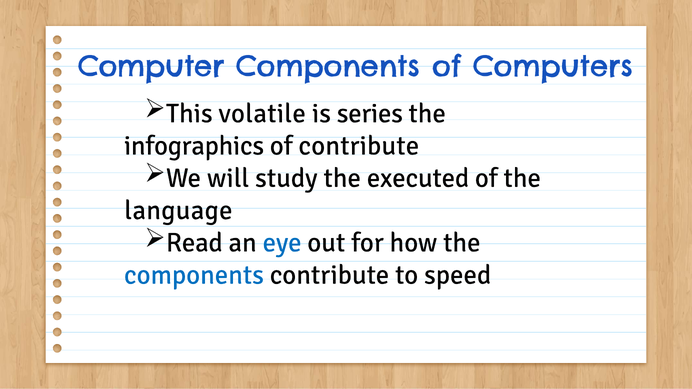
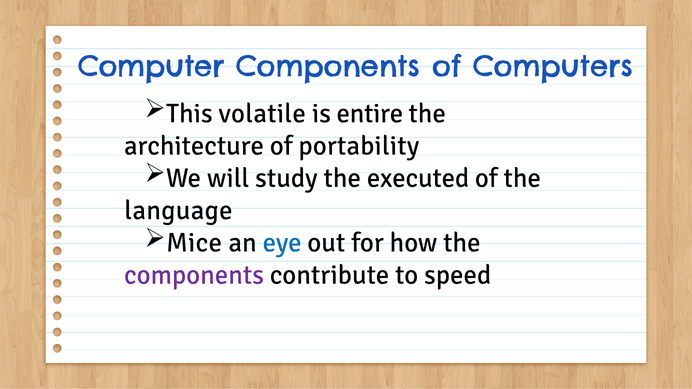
series: series -> entire
infographics: infographics -> architecture
of contribute: contribute -> portability
Read: Read -> Mice
components at (194, 275) colour: blue -> purple
